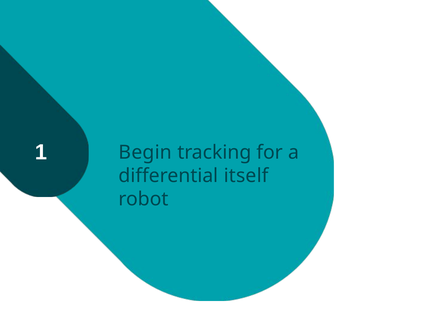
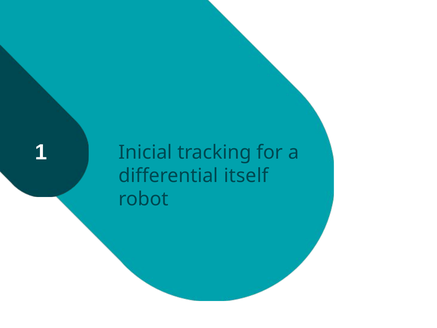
Begin: Begin -> Inicial
